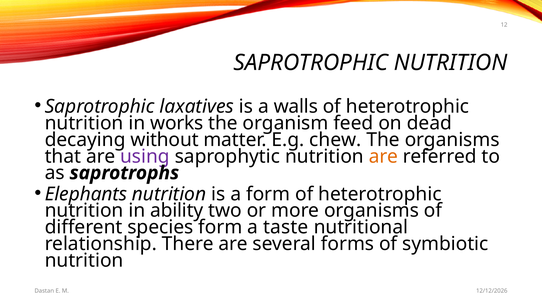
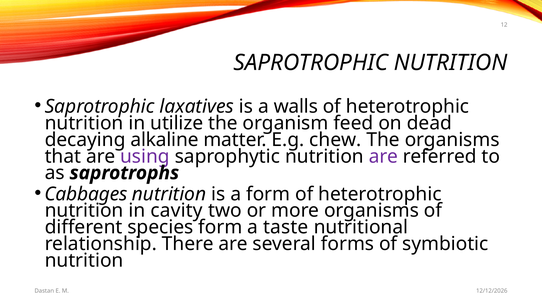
works: works -> utilize
without: without -> alkaline
are at (383, 156) colour: orange -> purple
Elephants: Elephants -> Cabbages
ability: ability -> cavity
